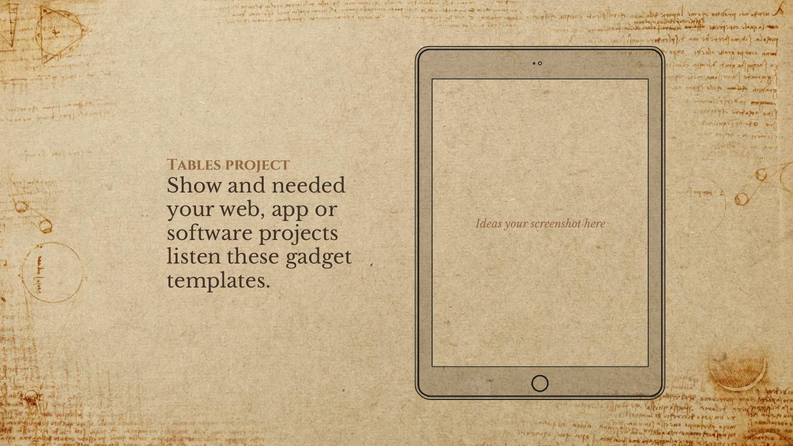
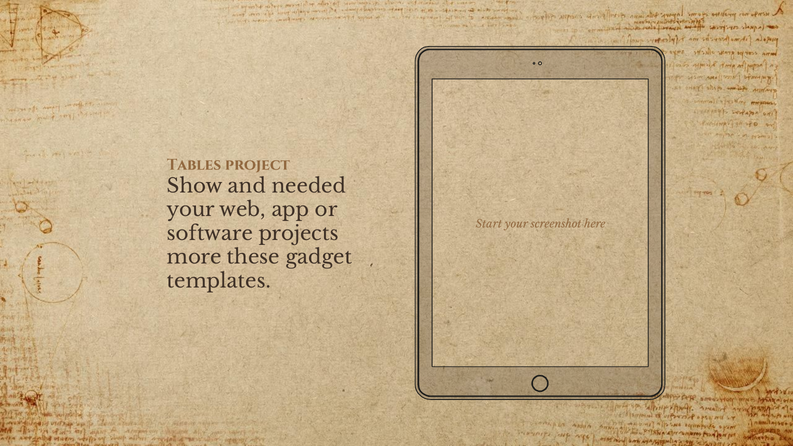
Ideas: Ideas -> Start
listen: listen -> more
